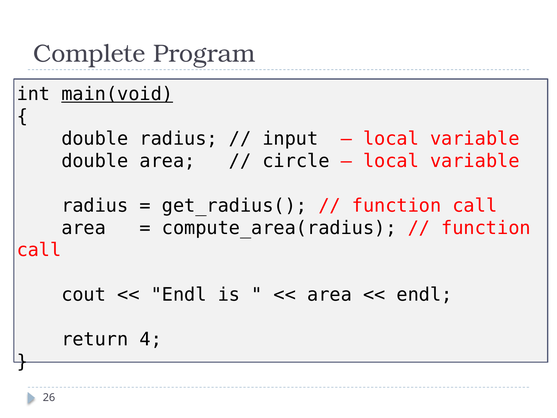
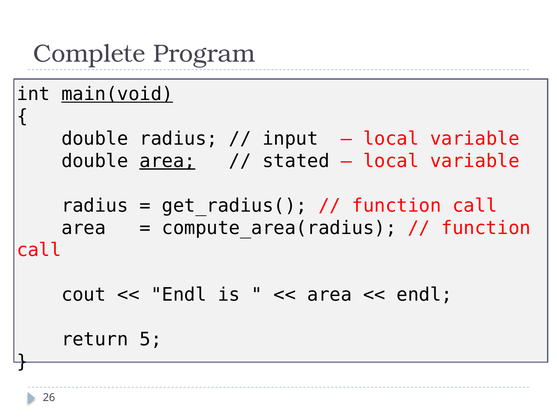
area at (167, 161) underline: none -> present
circle: circle -> stated
4: 4 -> 5
